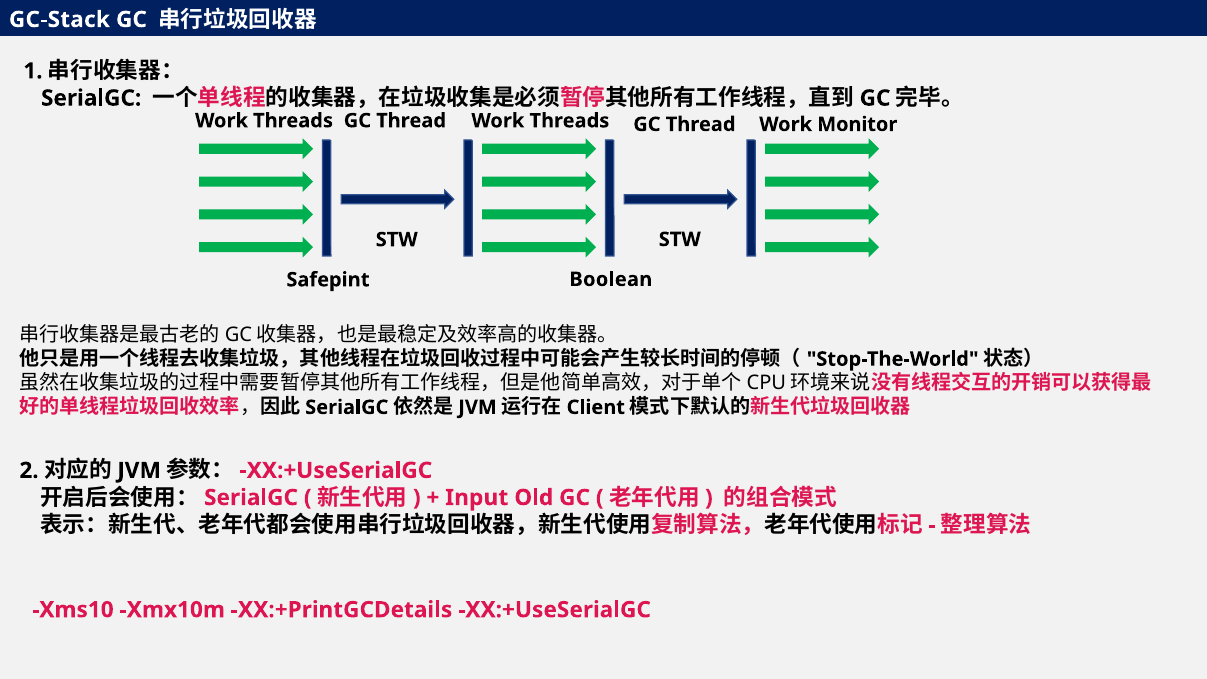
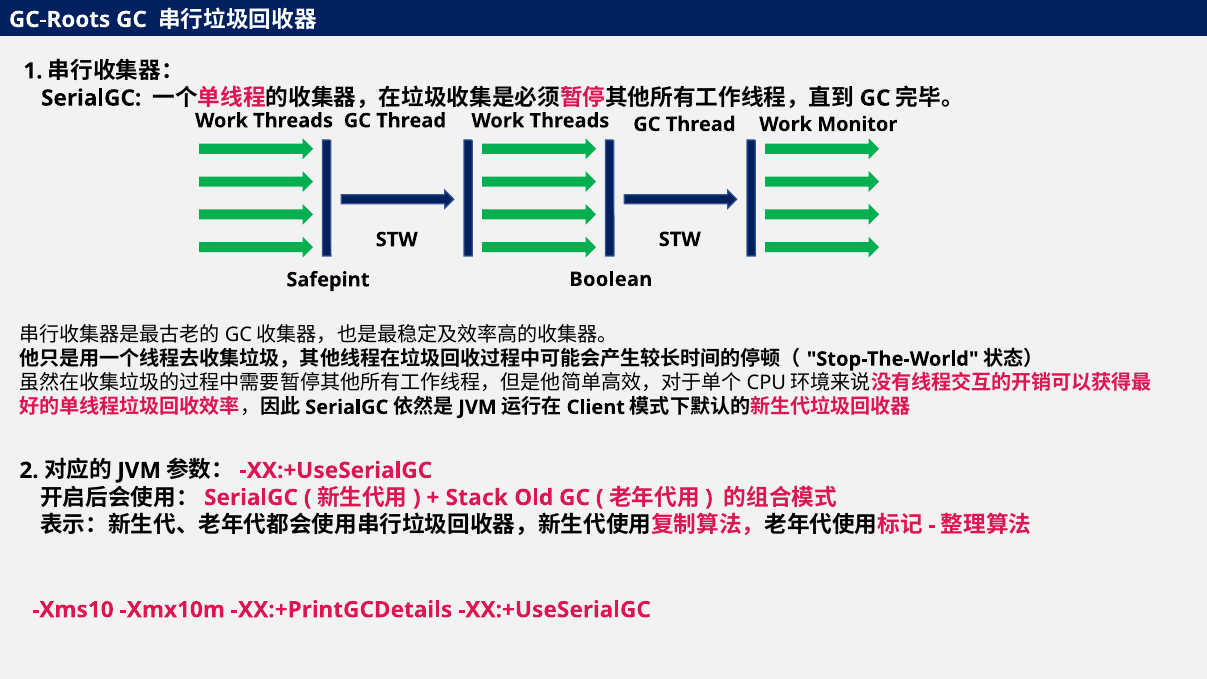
GC-Stack: GC-Stack -> GC-Roots
Input: Input -> Stack
